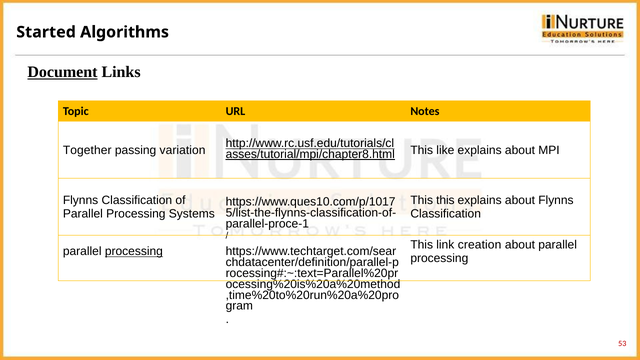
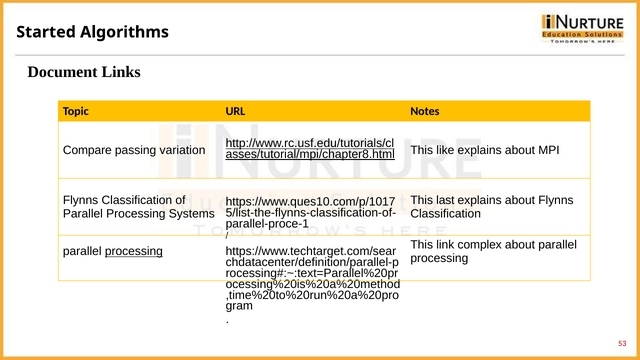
Document underline: present -> none
Together: Together -> Compare
This this: this -> last
creation: creation -> complex
